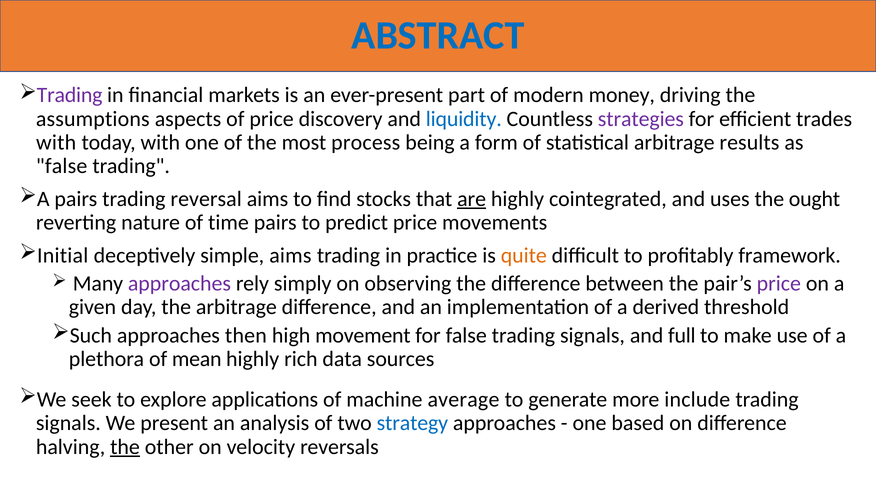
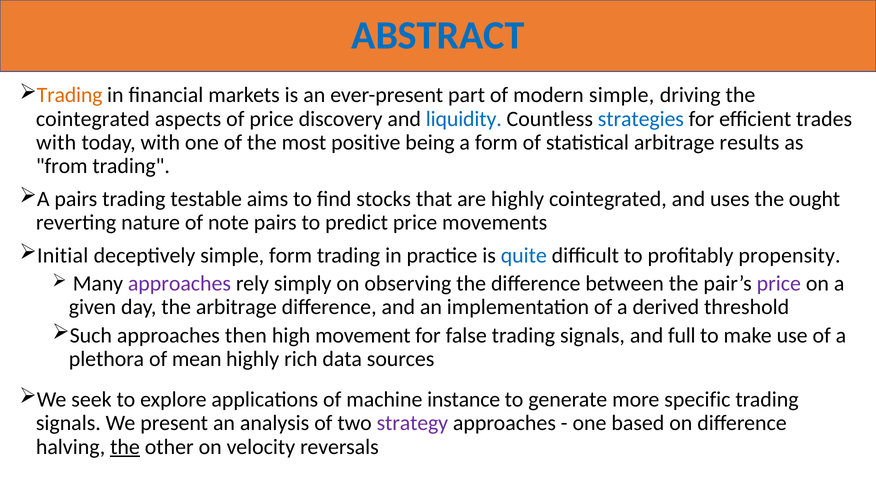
Trading at (70, 95) colour: purple -> orange
modern money: money -> simple
assumptions at (93, 119): assumptions -> cointegrated
strategies colour: purple -> blue
process: process -> positive
false at (62, 166): false -> from
reversal: reversal -> testable
are underline: present -> none
time: time -> note
simple aims: aims -> form
quite colour: orange -> blue
framework: framework -> propensity
average: average -> instance
include: include -> specific
strategy colour: blue -> purple
